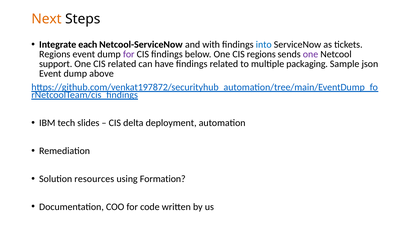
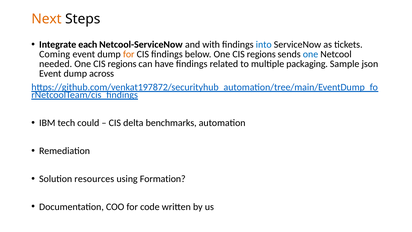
Regions at (55, 54): Regions -> Coming
for at (129, 54) colour: purple -> orange
one at (311, 54) colour: purple -> blue
support: support -> needed
related at (122, 64): related -> regions
above: above -> across
slides: slides -> could
deployment: deployment -> benchmarks
